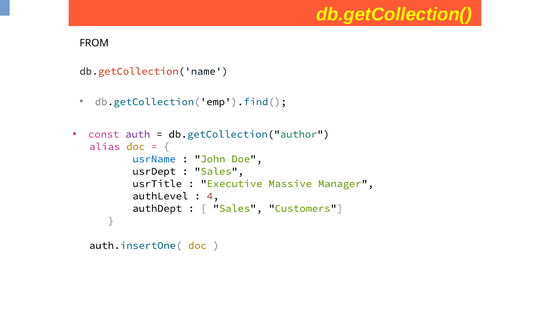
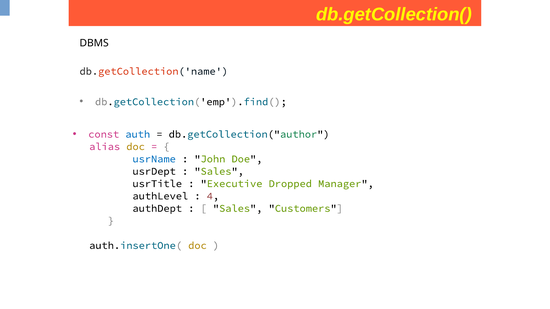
FROM: FROM -> DBMS
auth colour: purple -> blue
Massive: Massive -> Dropped
